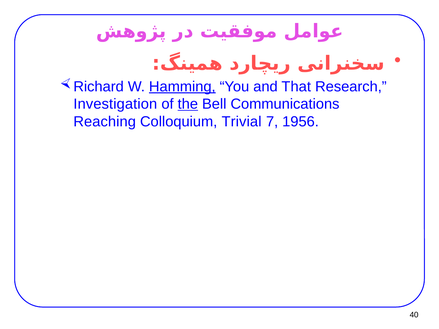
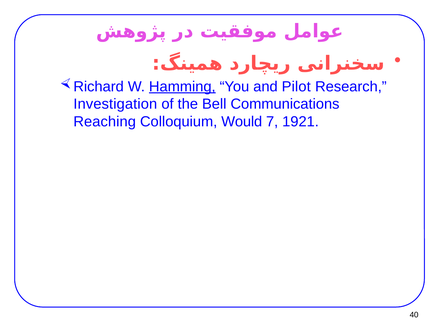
That: That -> Pilot
the underline: present -> none
Trivial: Trivial -> Would
1956: 1956 -> 1921
